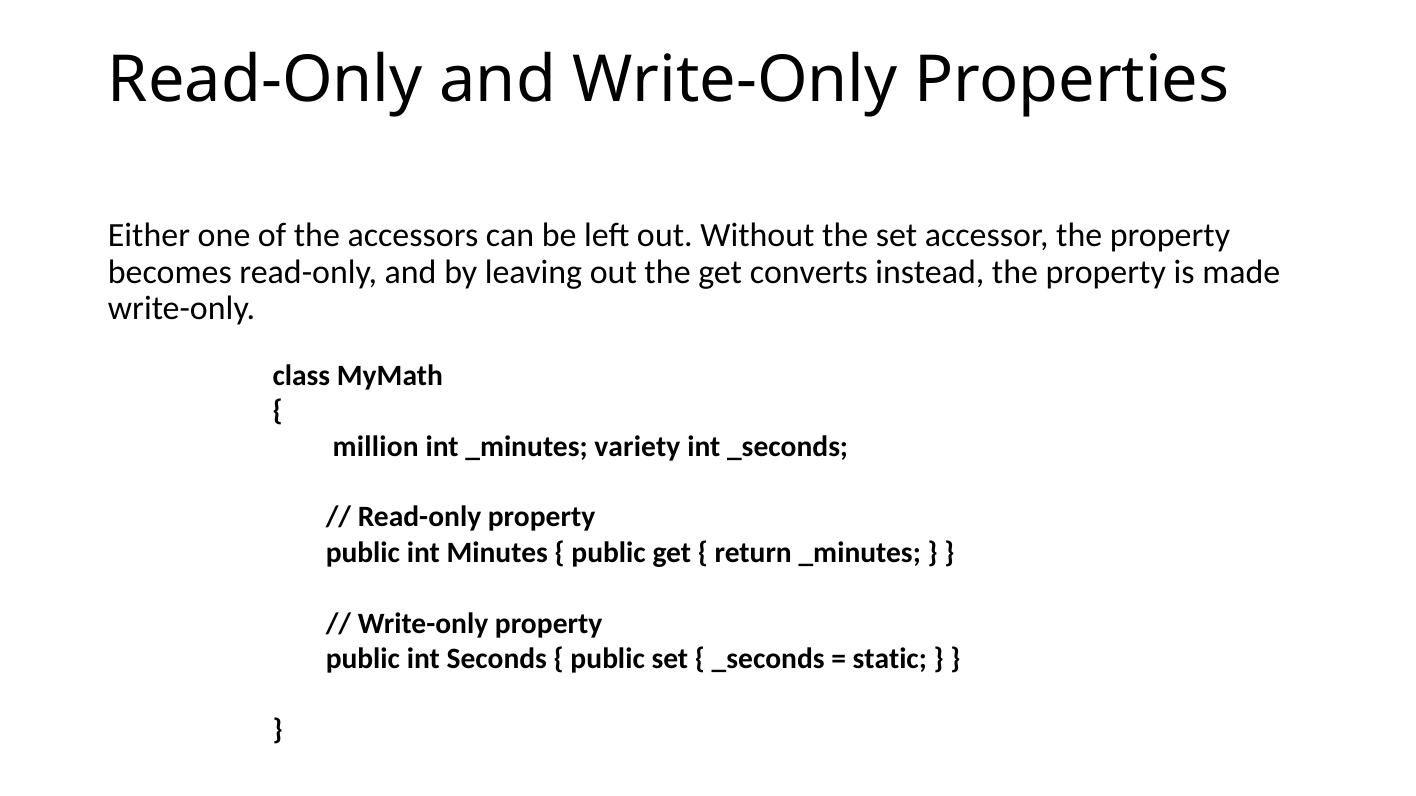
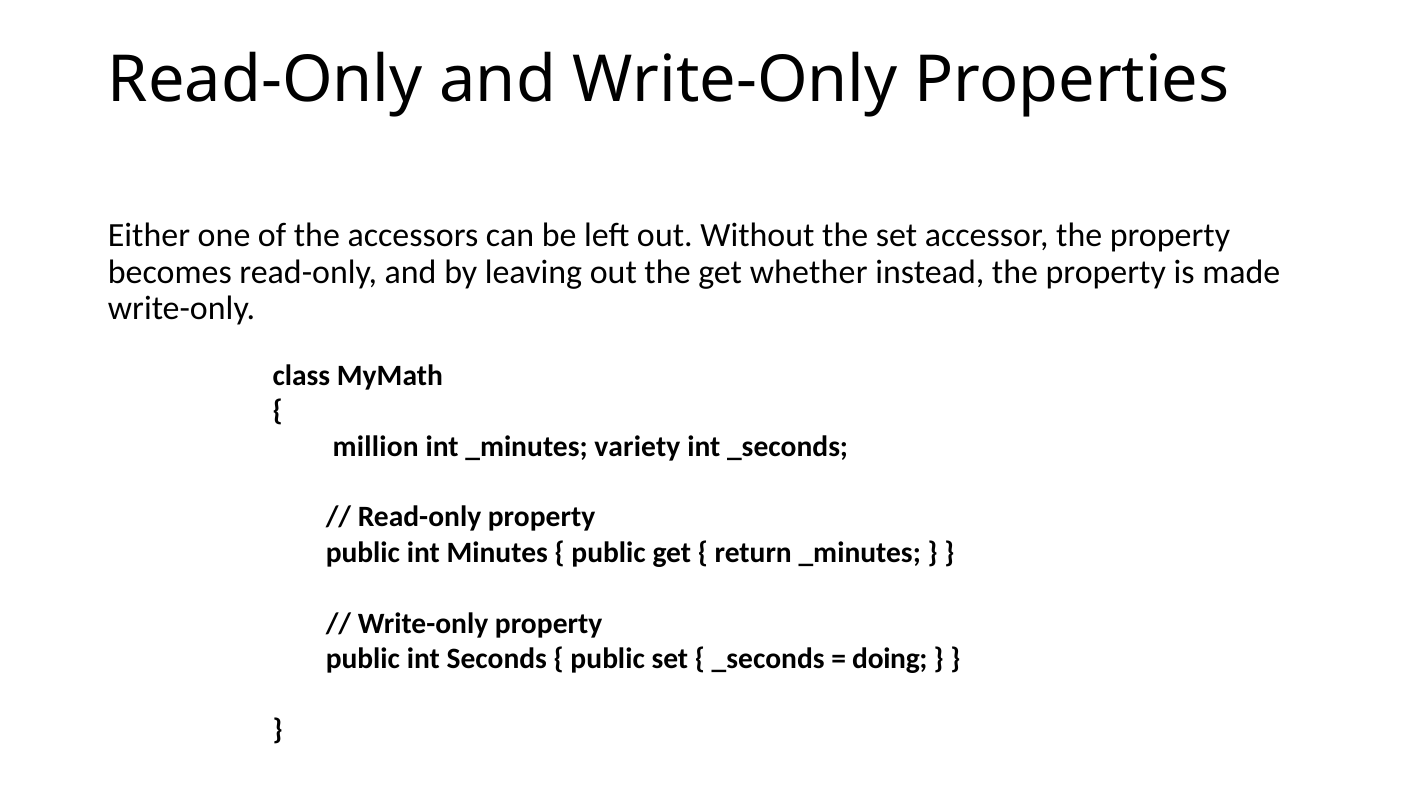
converts: converts -> whether
static: static -> doing
